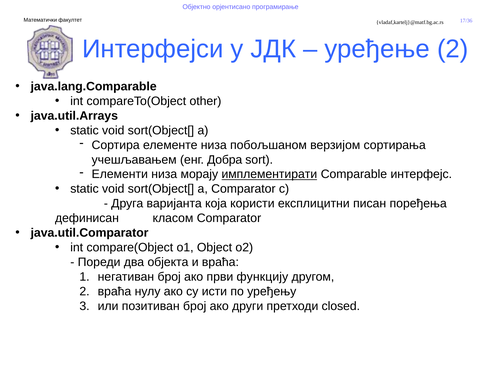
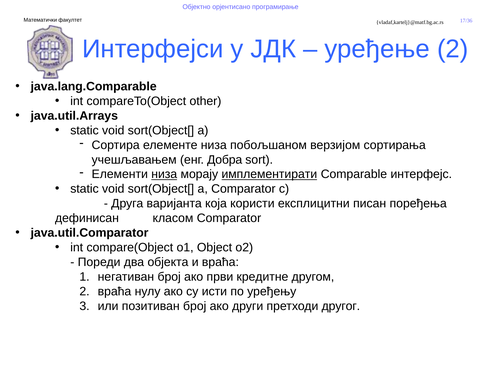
низа at (164, 174) underline: none -> present
функцију: функцију -> кредитне
closed: closed -> другог
